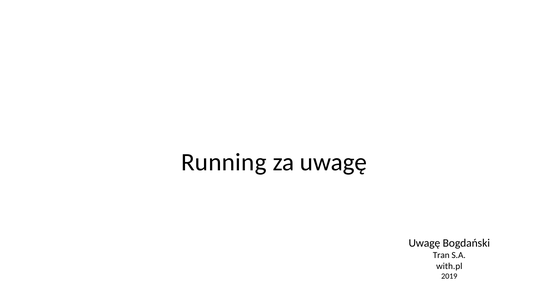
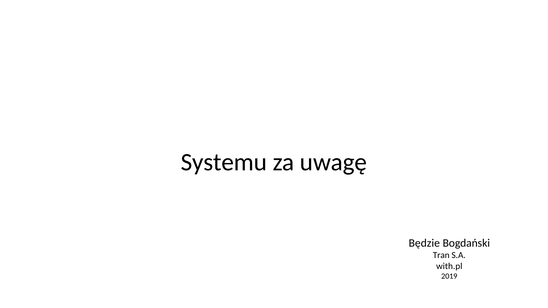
Running: Running -> Systemu
Uwagę at (424, 243): Uwagę -> Będzie
